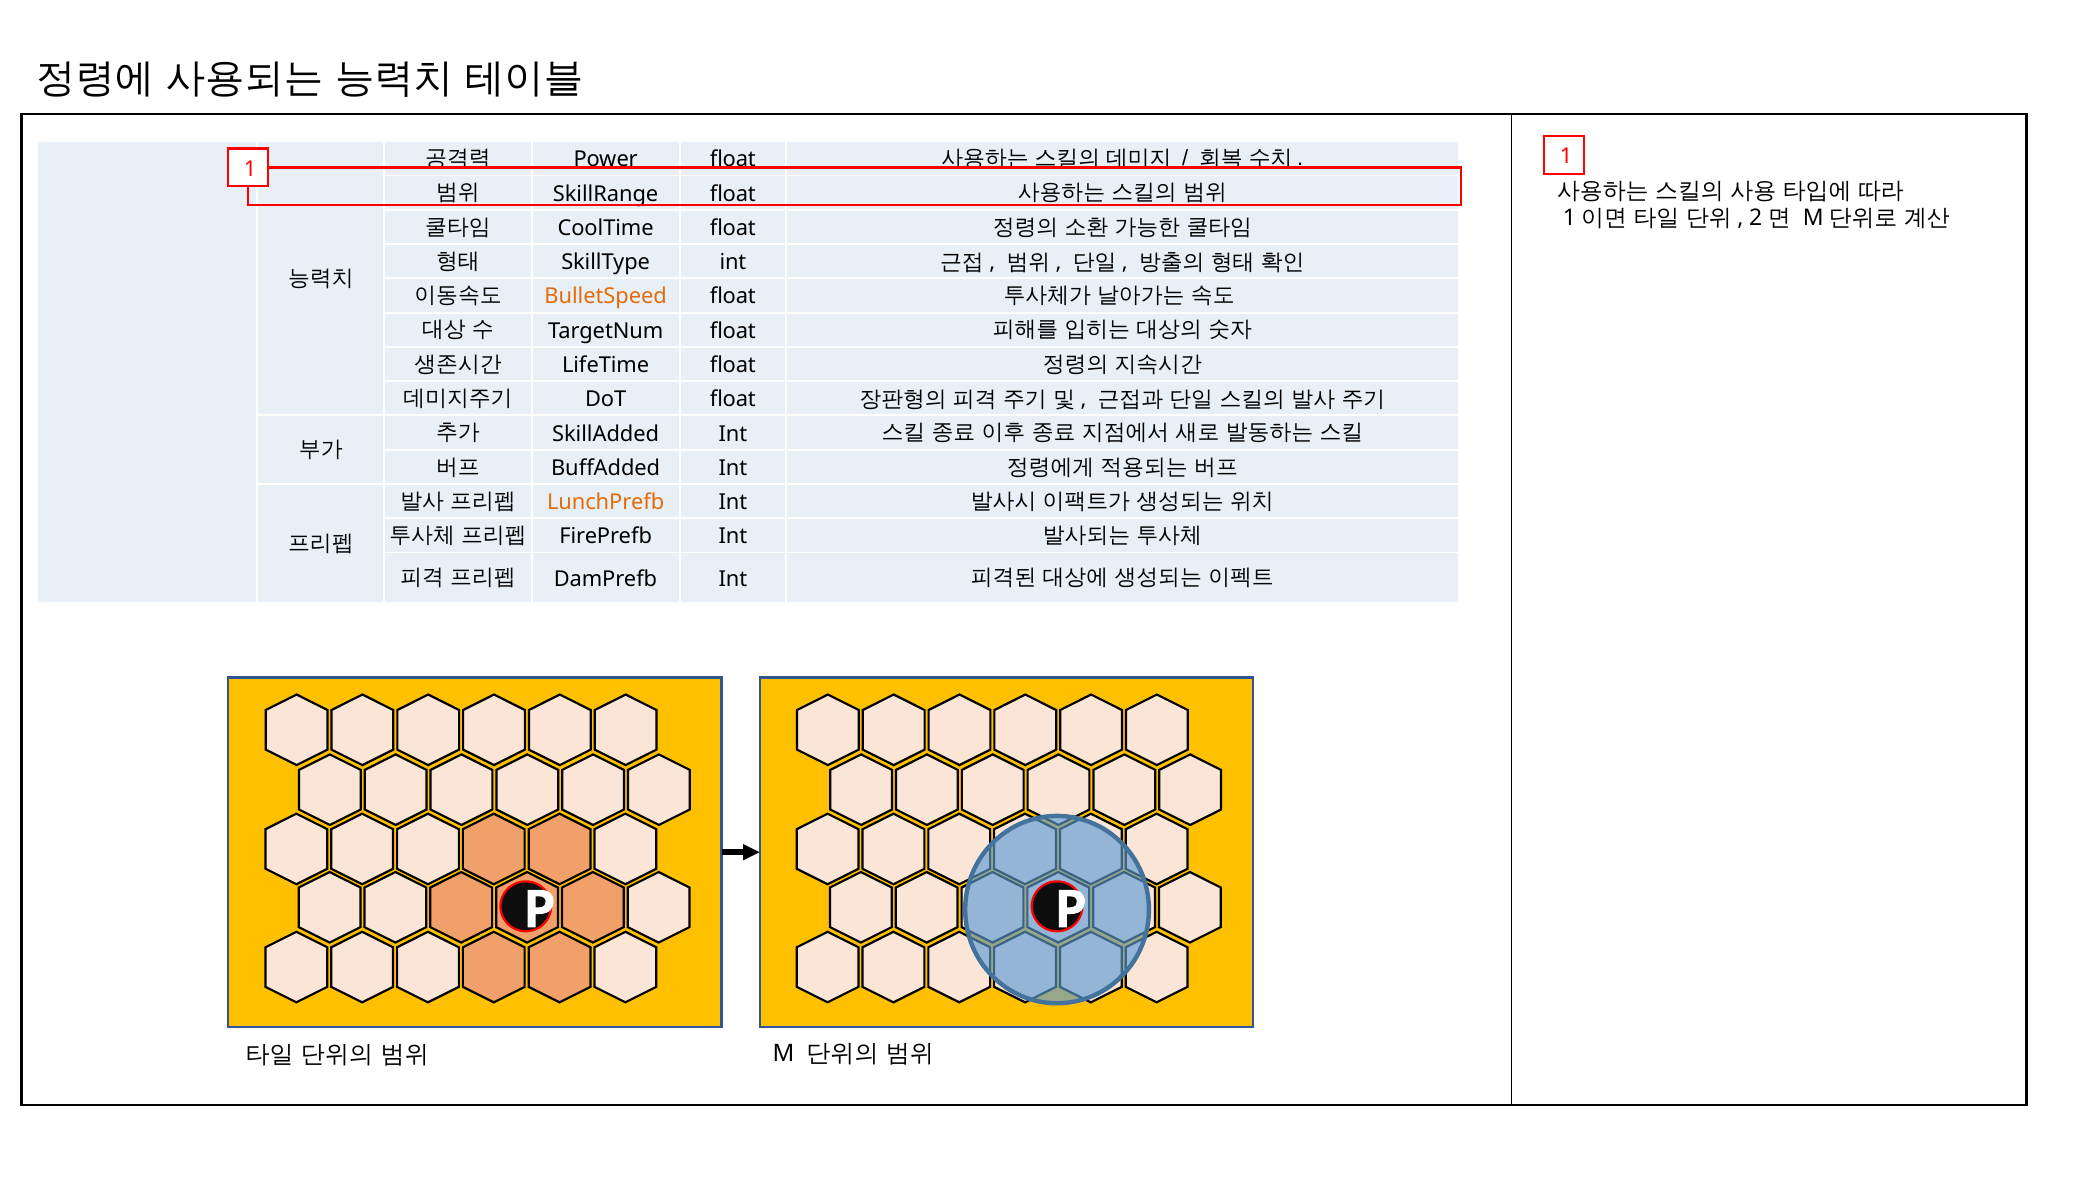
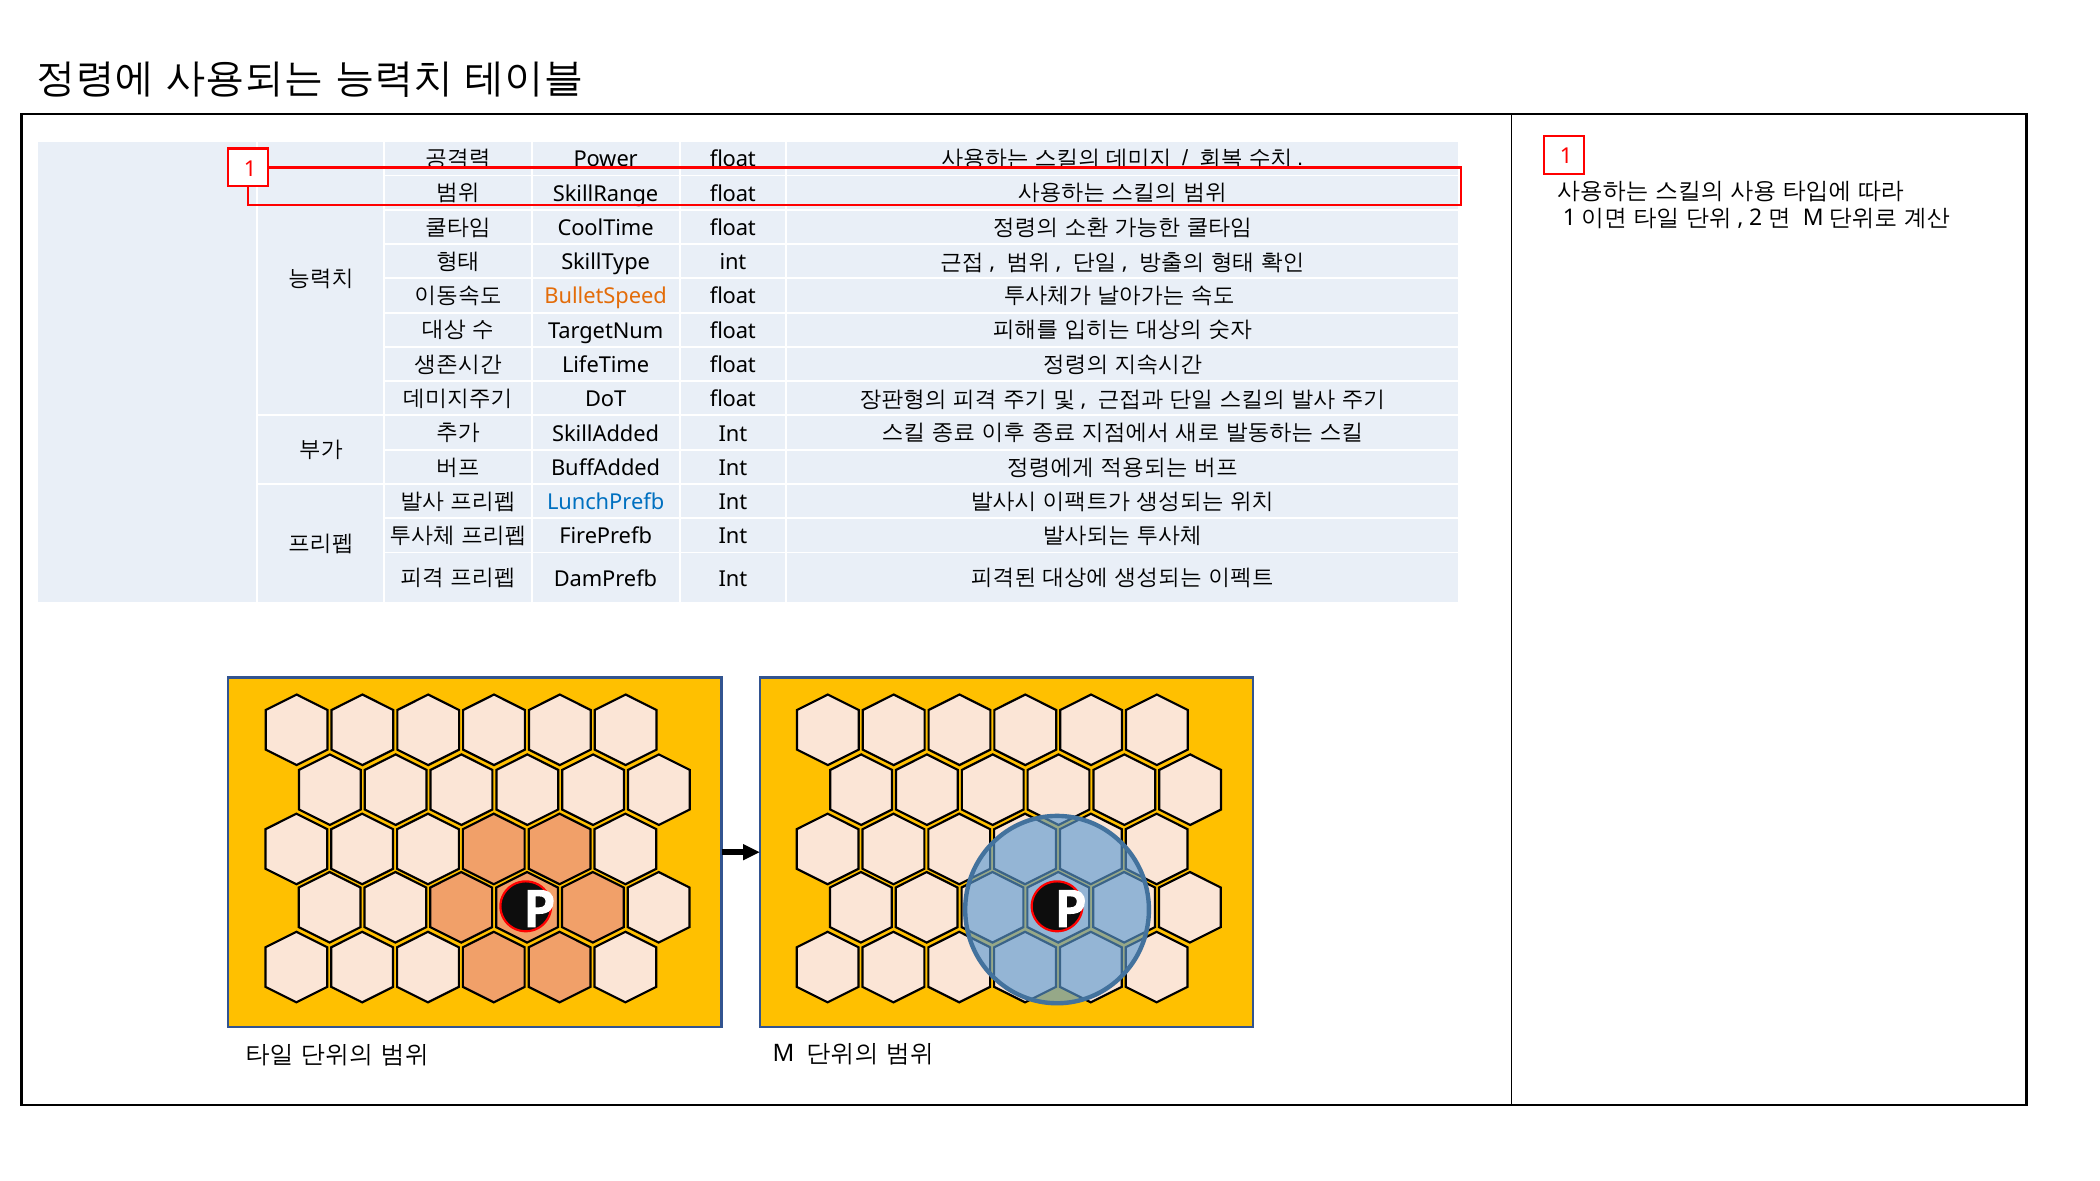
LunchPrefb colour: orange -> blue
